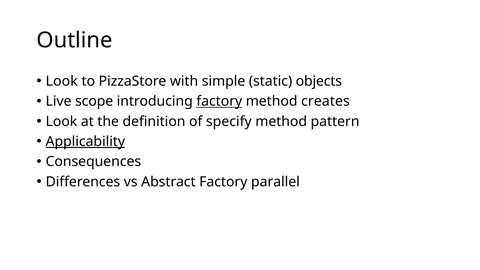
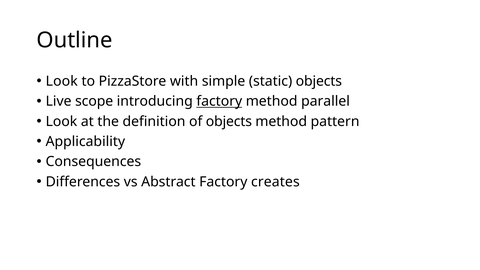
creates: creates -> parallel
of specify: specify -> objects
Applicability underline: present -> none
parallel: parallel -> creates
